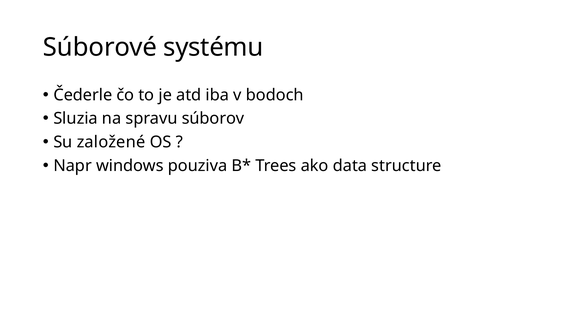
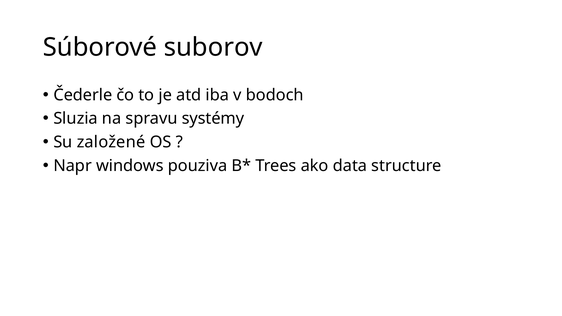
systému: systému -> suborov
súborov: súborov -> systémy
